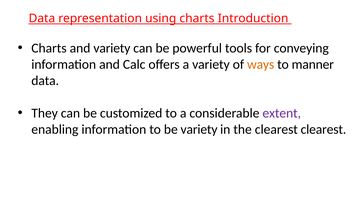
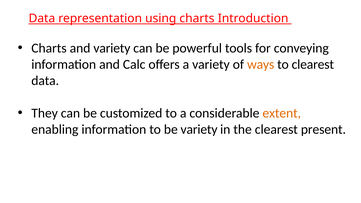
to manner: manner -> clearest
extent colour: purple -> orange
clearest clearest: clearest -> present
